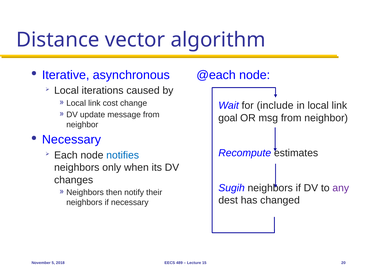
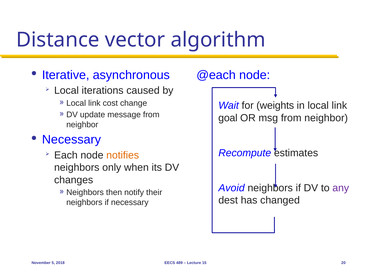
include: include -> weights
notifies colour: blue -> orange
Sugih: Sugih -> Avoid
